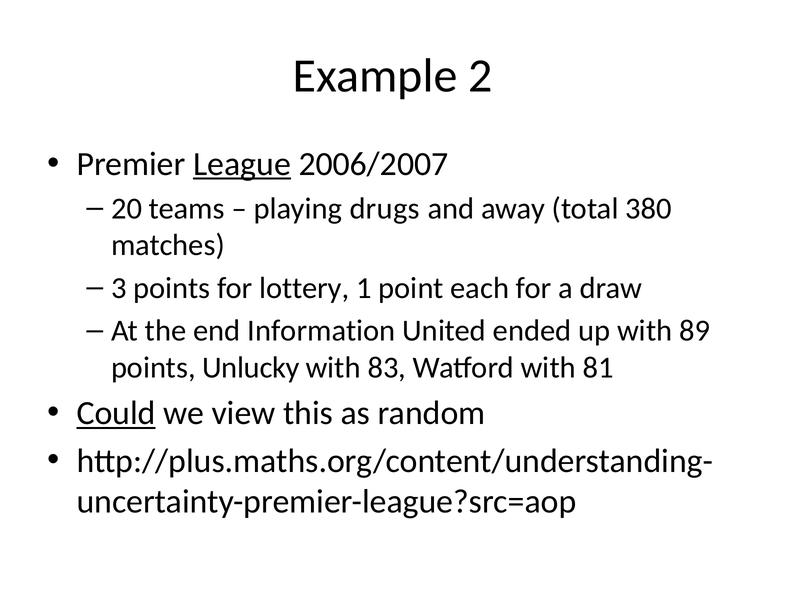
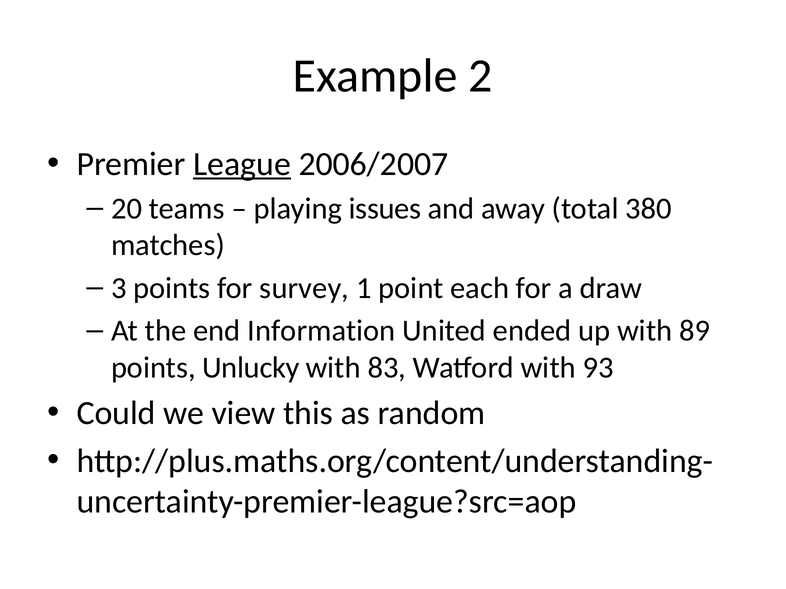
drugs: drugs -> issues
lottery: lottery -> survey
81: 81 -> 93
Could underline: present -> none
